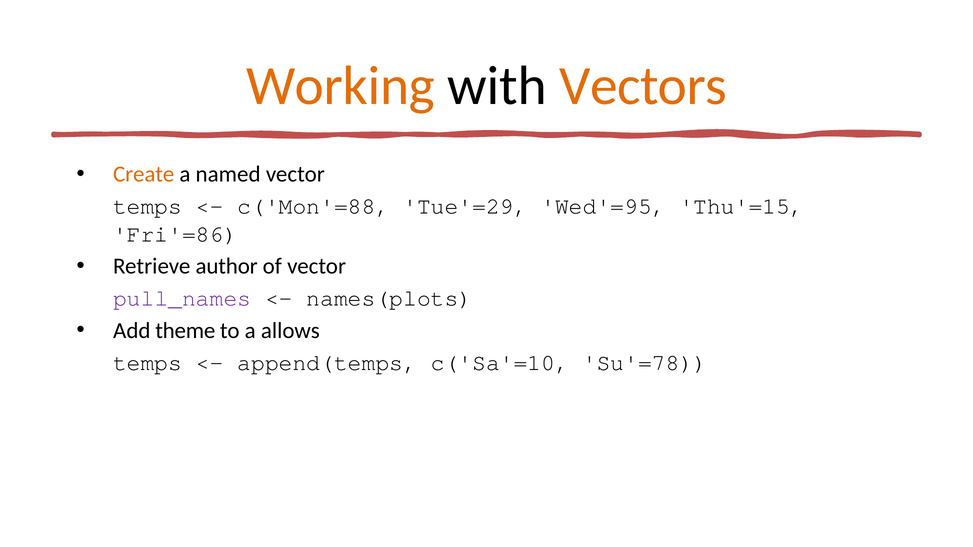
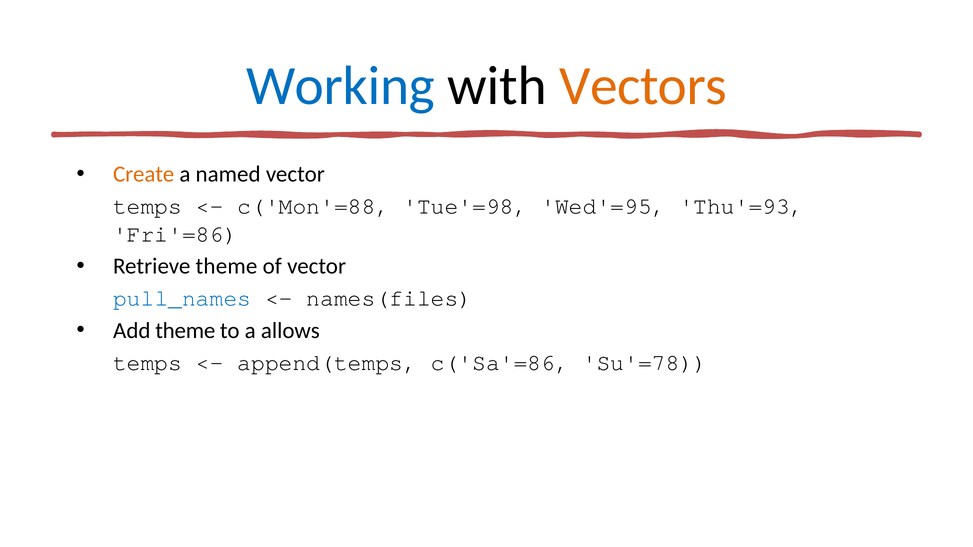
Working colour: orange -> blue
Tue'=29: Tue'=29 -> Tue'=98
Thu'=15: Thu'=15 -> Thu'=93
Retrieve author: author -> theme
pull_names colour: purple -> blue
names(plots: names(plots -> names(files
c('Sa'=10: c('Sa'=10 -> c('Sa'=86
